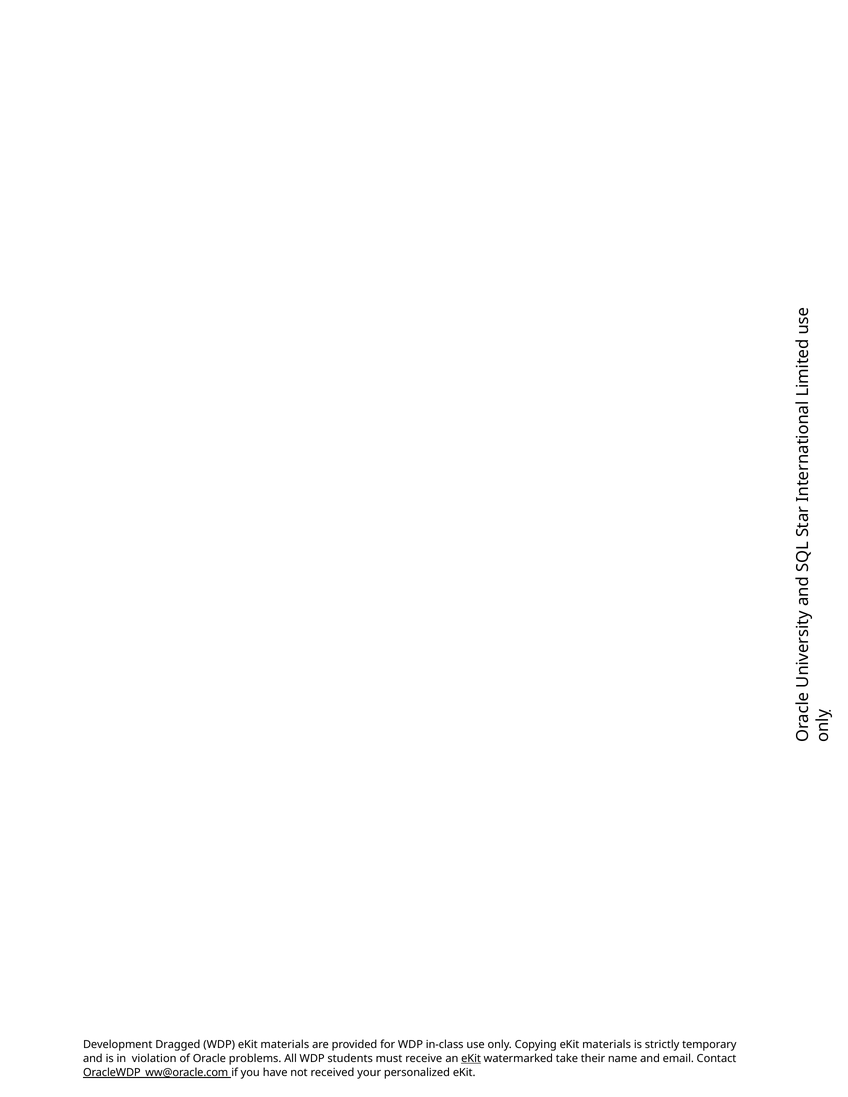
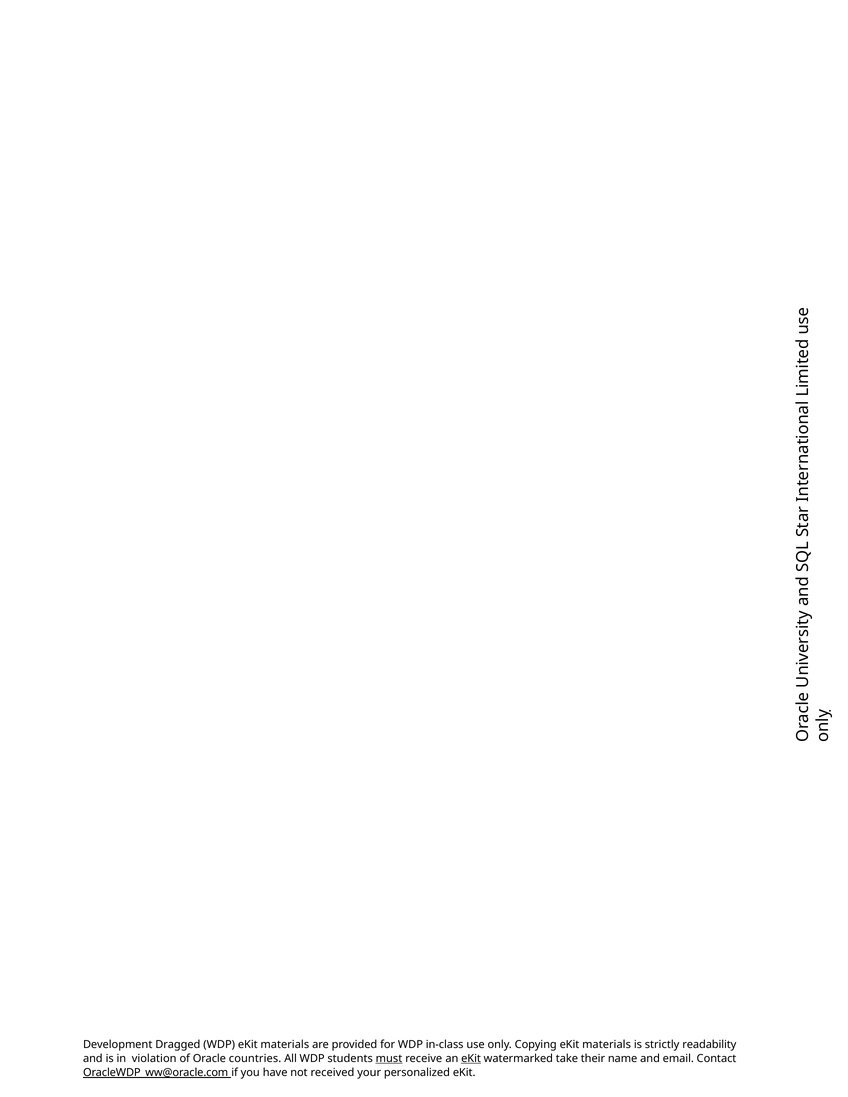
temporary: temporary -> readability
problems: problems -> countries
must underline: none -> present
